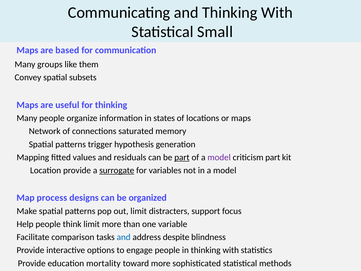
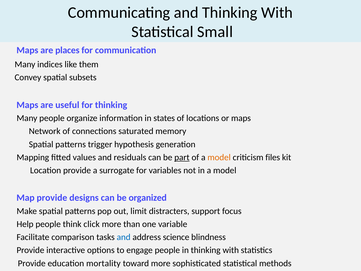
based: based -> places
groups: groups -> indices
model at (219, 157) colour: purple -> orange
criticism part: part -> files
surrogate underline: present -> none
Map process: process -> provide
think limit: limit -> click
despite: despite -> science
